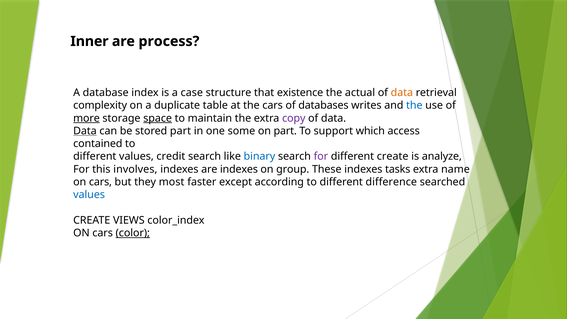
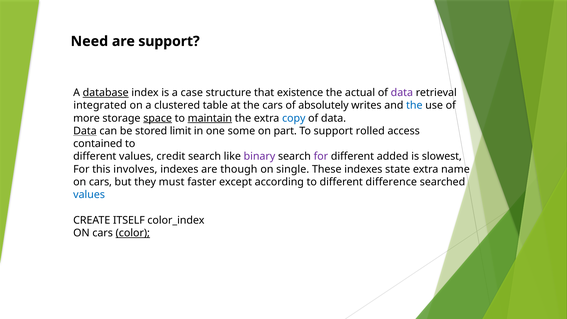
Inner: Inner -> Need
are process: process -> support
database underline: none -> present
data at (402, 93) colour: orange -> purple
complexity: complexity -> integrated
duplicate: duplicate -> clustered
databases: databases -> absolutely
more underline: present -> none
maintain underline: none -> present
copy colour: purple -> blue
stored part: part -> limit
which: which -> rolled
binary colour: blue -> purple
different create: create -> added
analyze: analyze -> slowest
are indexes: indexes -> though
group: group -> single
tasks: tasks -> state
most: most -> must
VIEWS: VIEWS -> ITSELF
